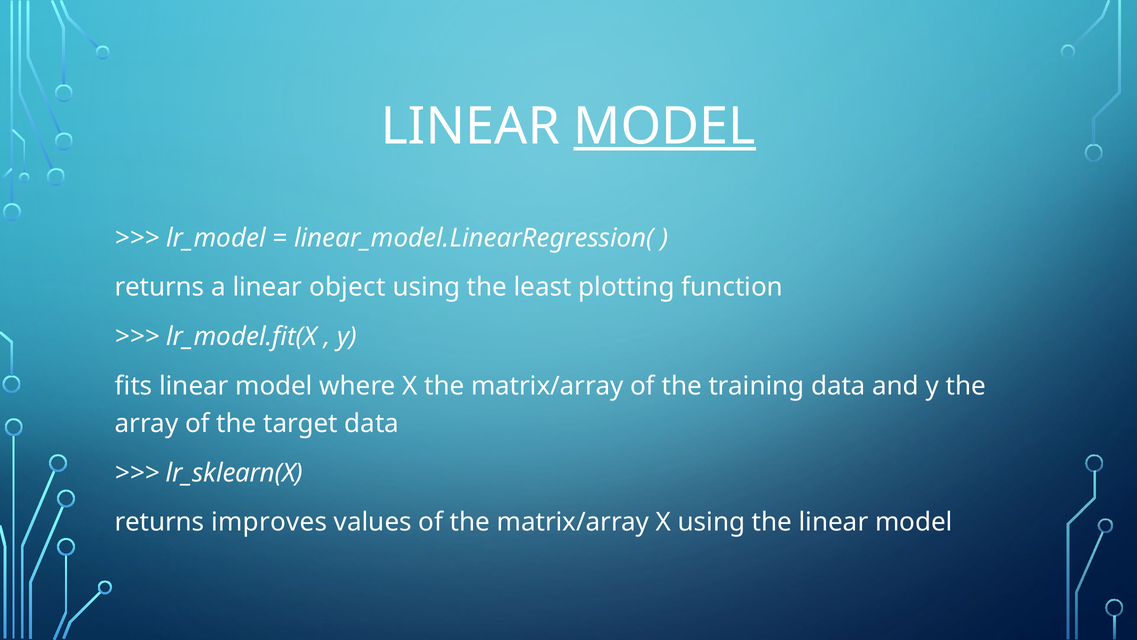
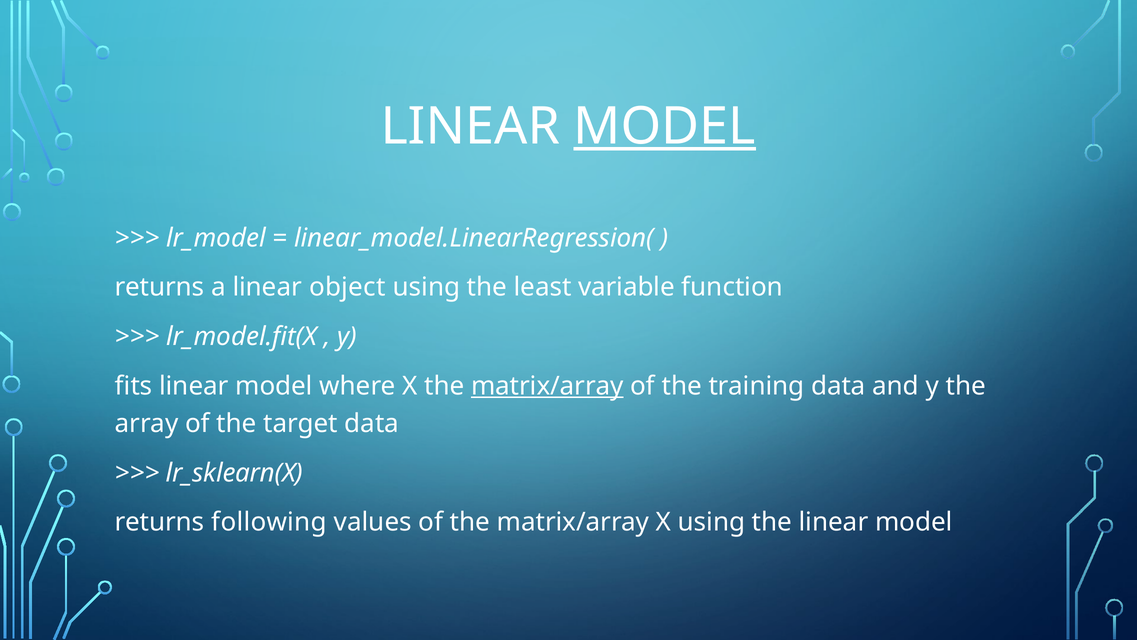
plotting: plotting -> variable
matrix/array at (547, 386) underline: none -> present
improves: improves -> following
